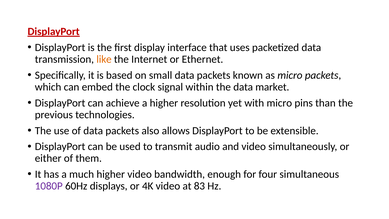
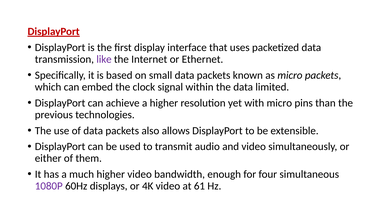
like colour: orange -> purple
market: market -> limited
83: 83 -> 61
